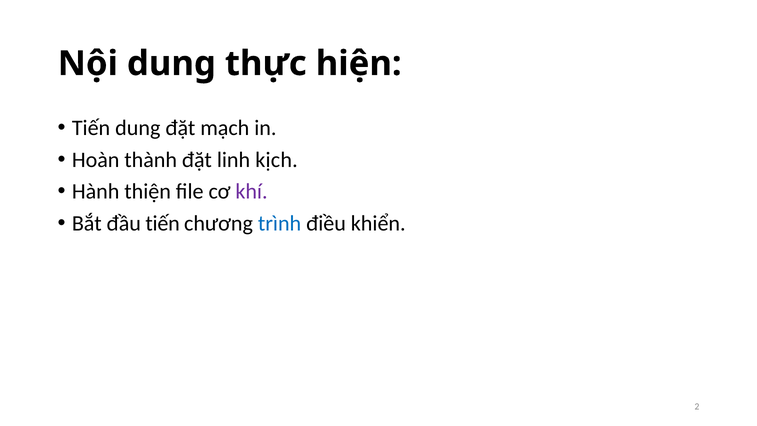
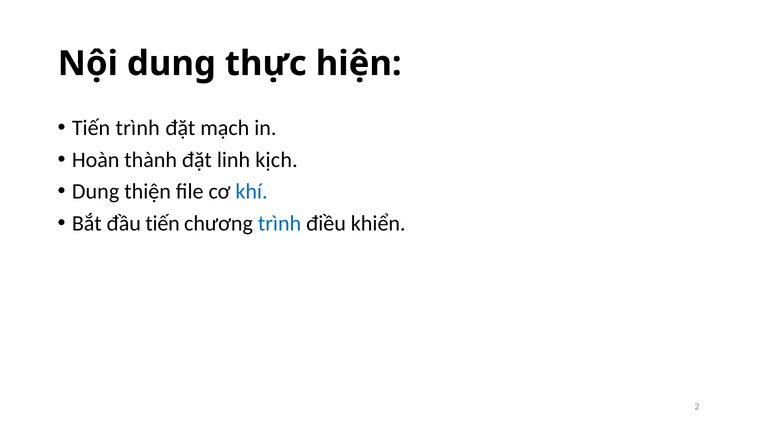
Tiến dung: dung -> trình
Hành at (96, 191): Hành -> Dung
khí colour: purple -> blue
